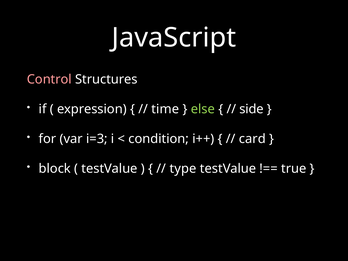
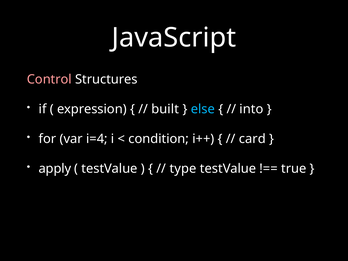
time: time -> built
else colour: light green -> light blue
side: side -> into
i=3: i=3 -> i=4
block: block -> apply
